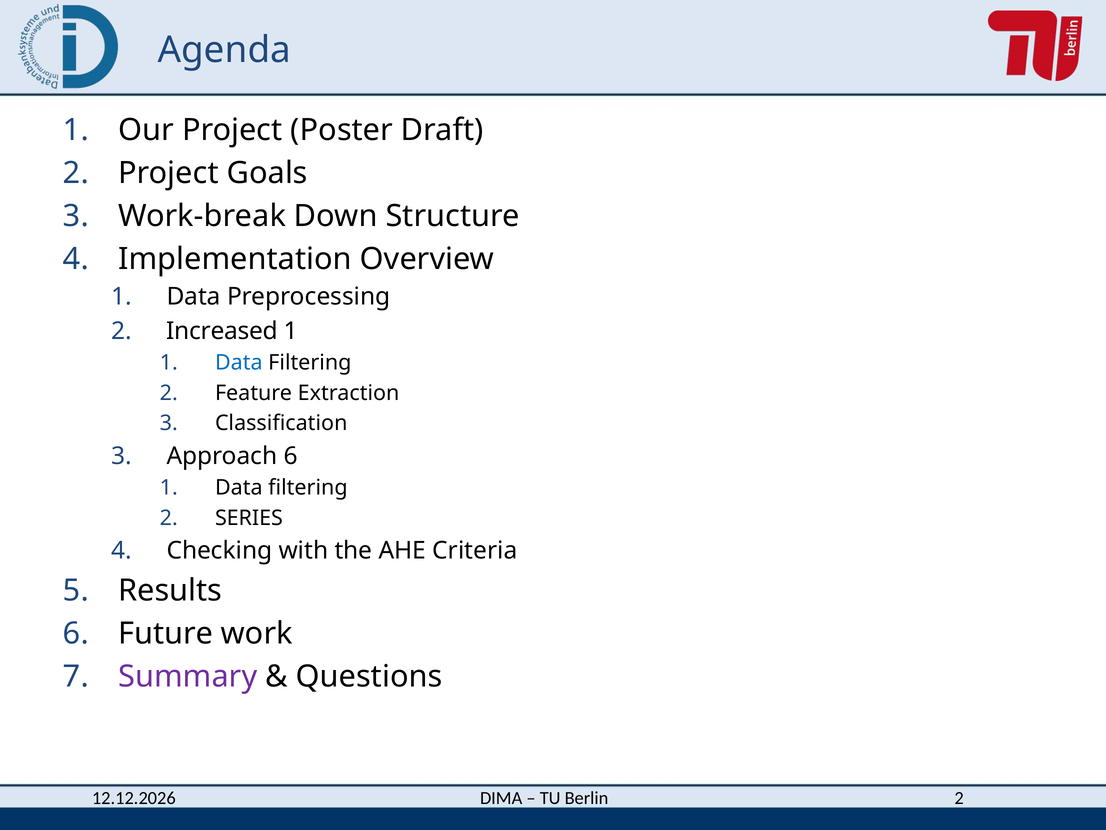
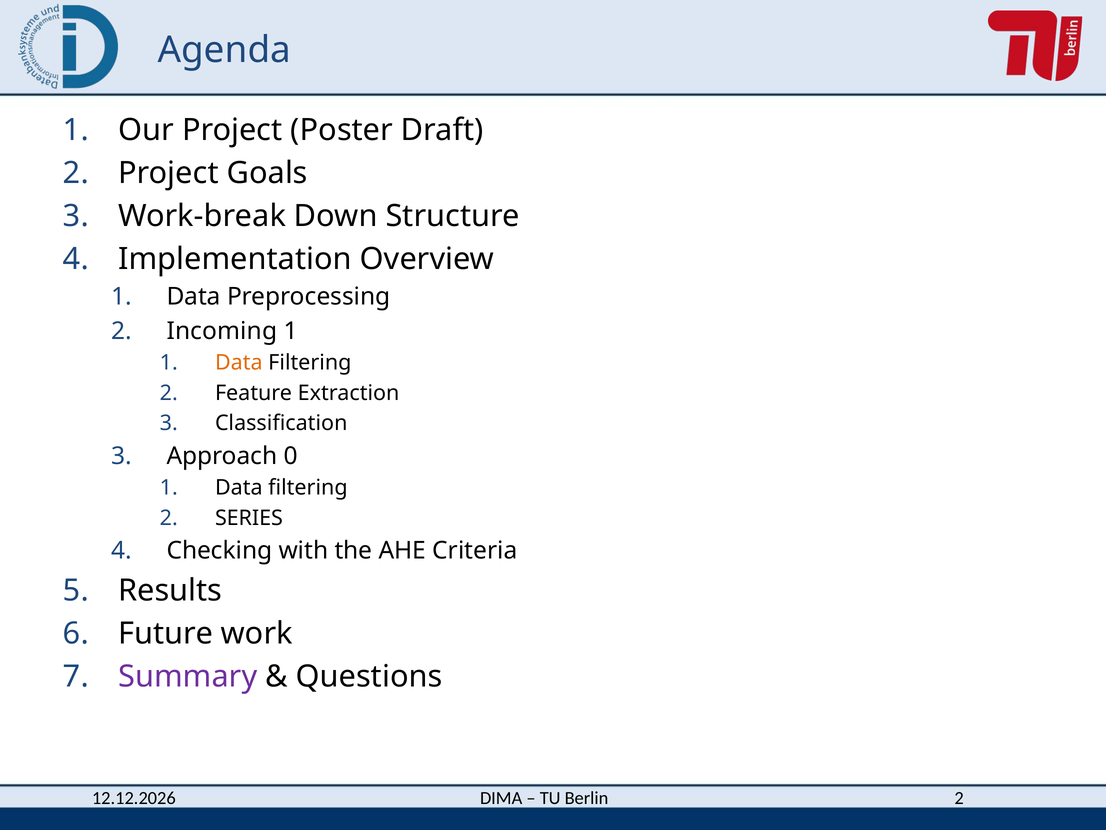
Increased: Increased -> Incoming
Data at (239, 363) colour: blue -> orange
Approach 6: 6 -> 0
